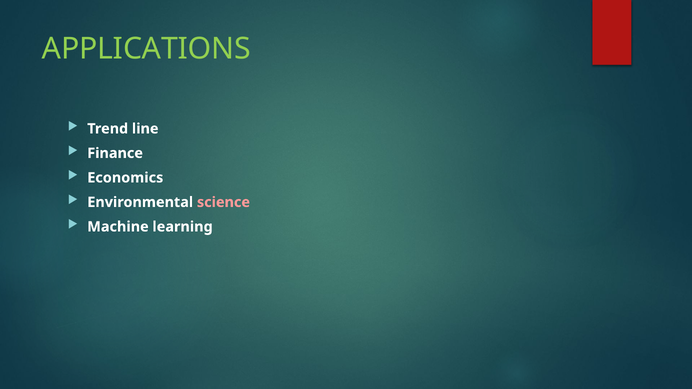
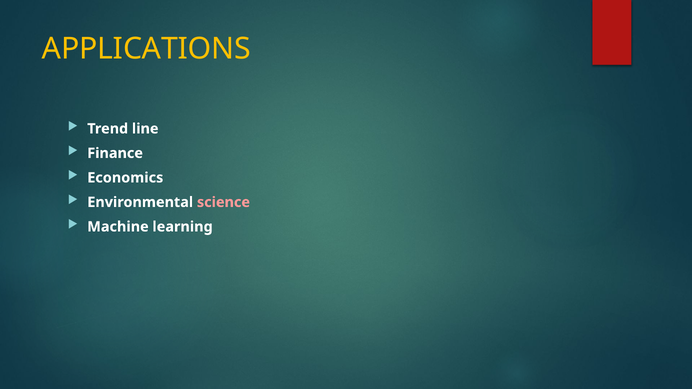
APPLICATIONS colour: light green -> yellow
